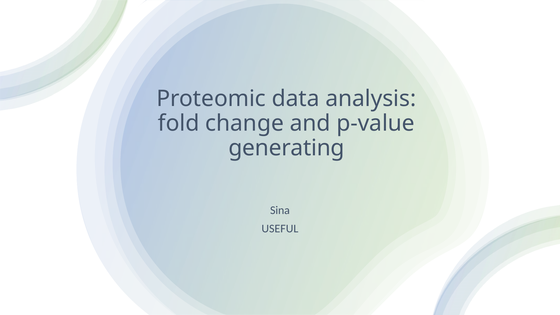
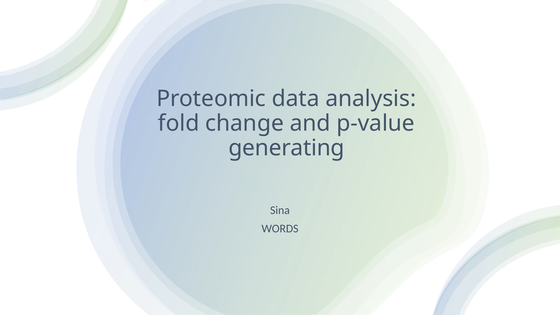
USEFUL: USEFUL -> WORDS
